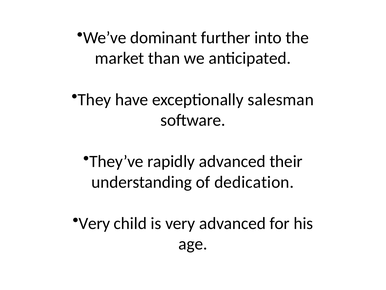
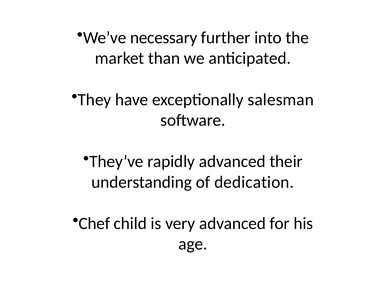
dominant: dominant -> necessary
Very at (94, 223): Very -> Chef
